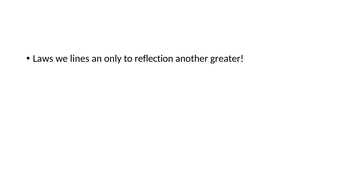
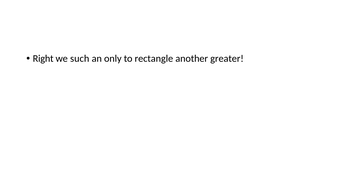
Laws: Laws -> Right
lines: lines -> such
reflection: reflection -> rectangle
